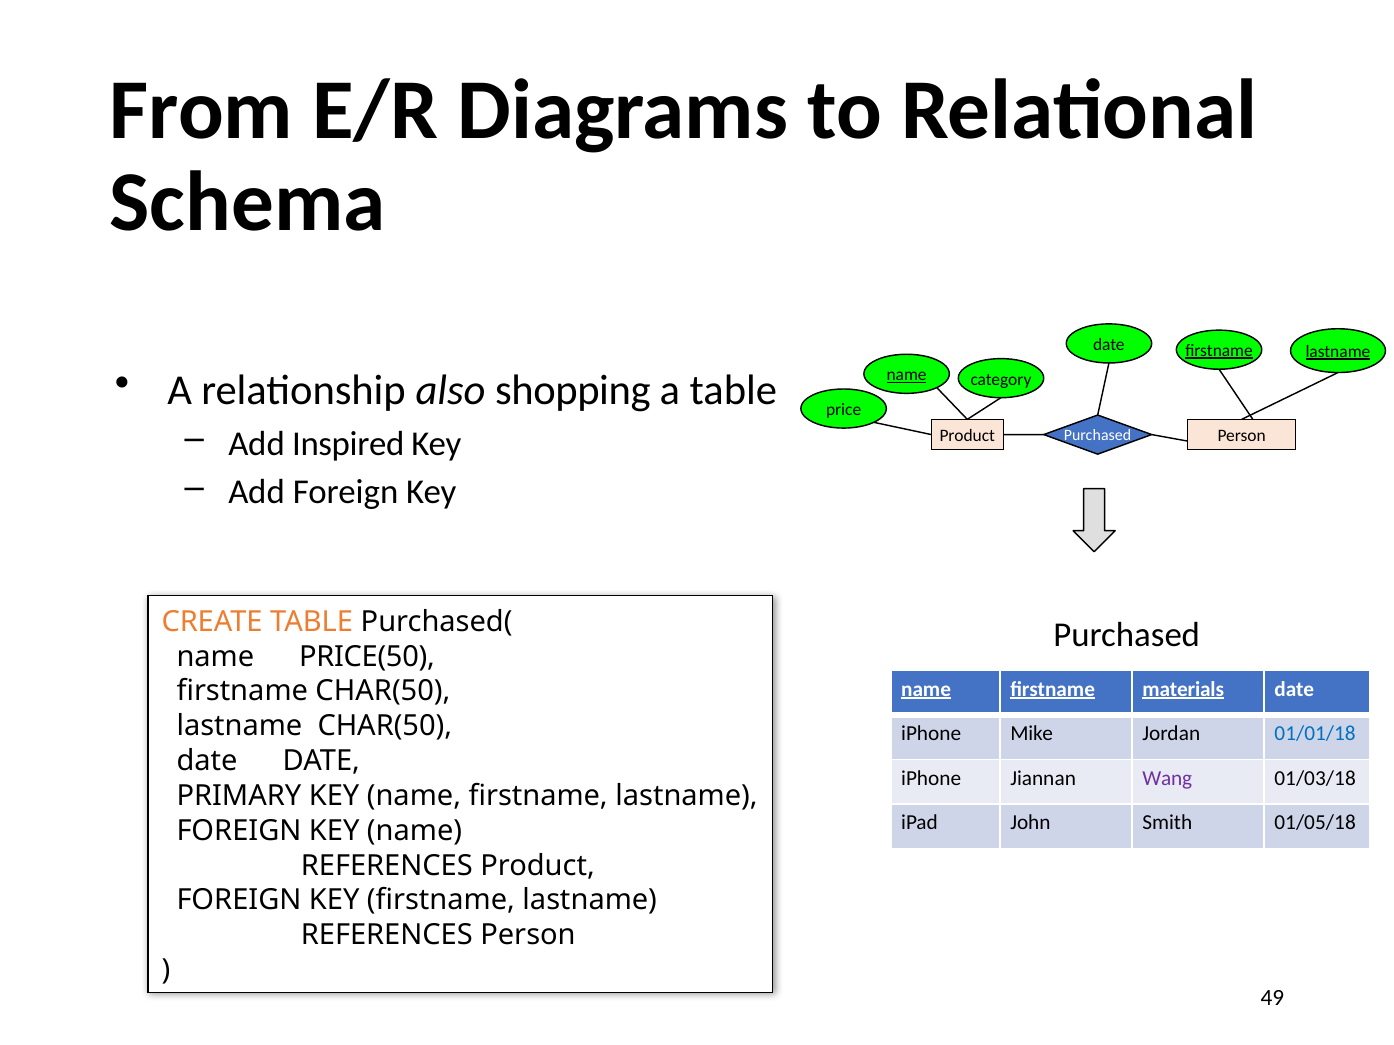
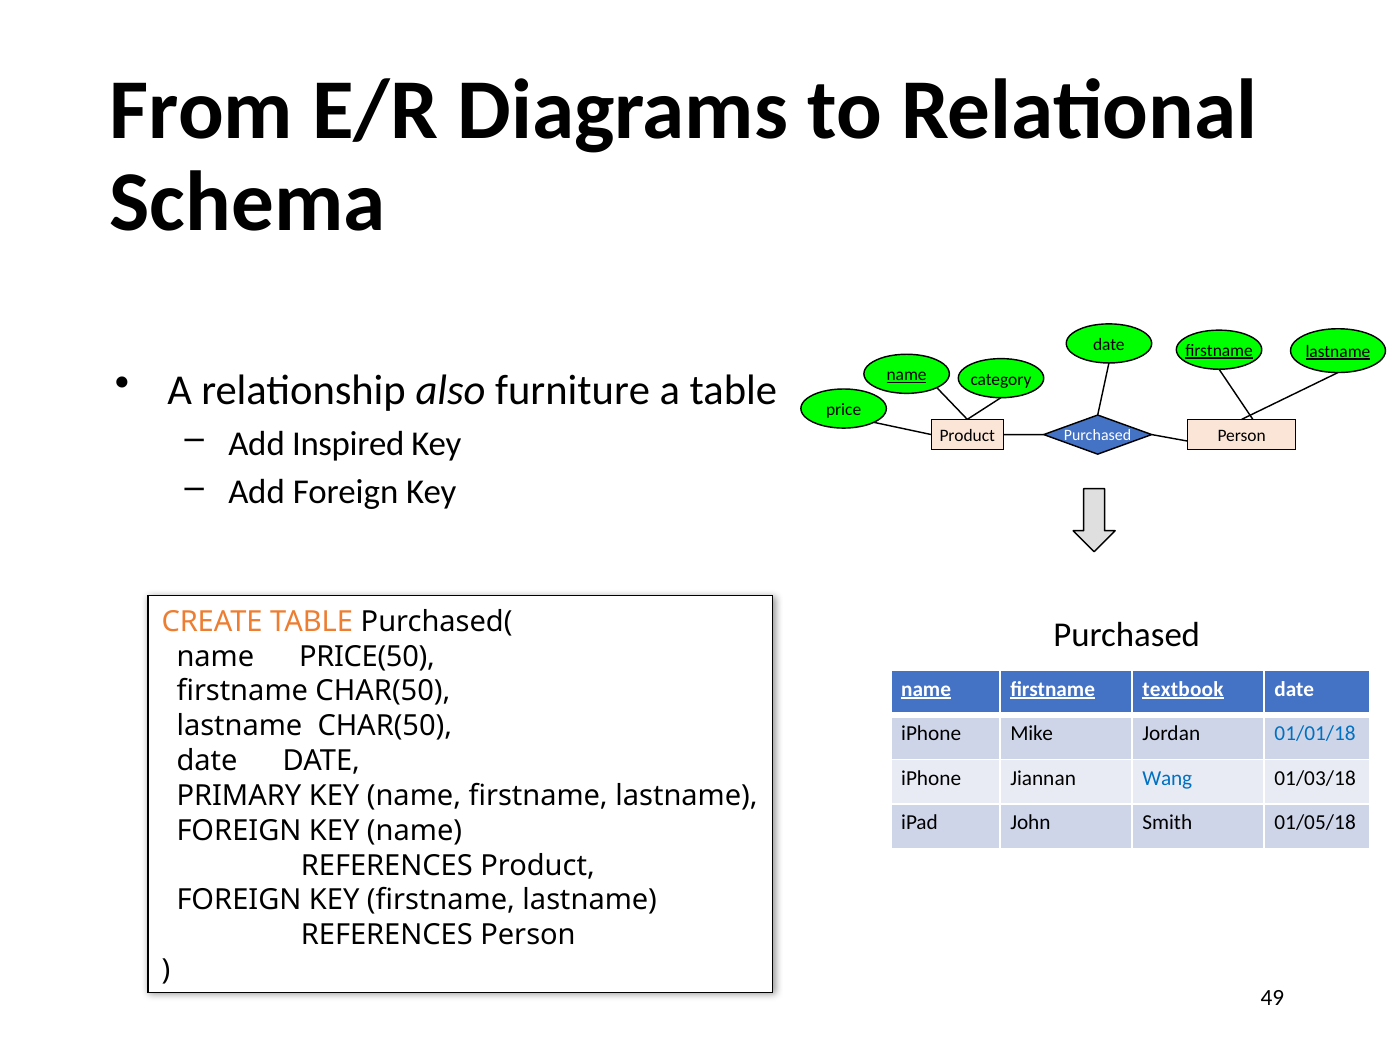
shopping: shopping -> furniture
materials: materials -> textbook
Wang colour: purple -> blue
